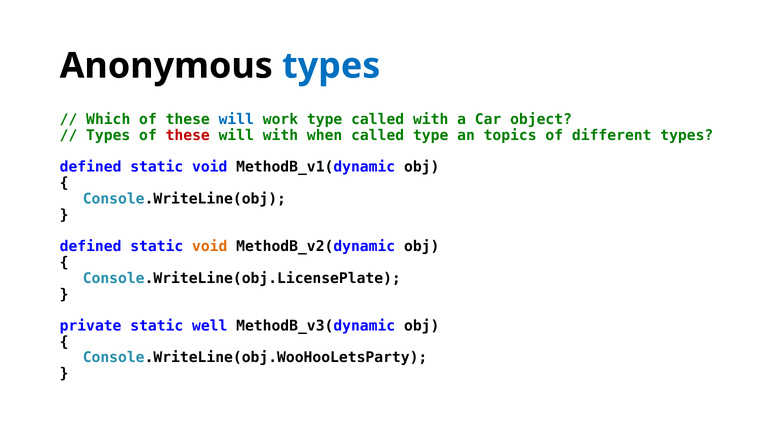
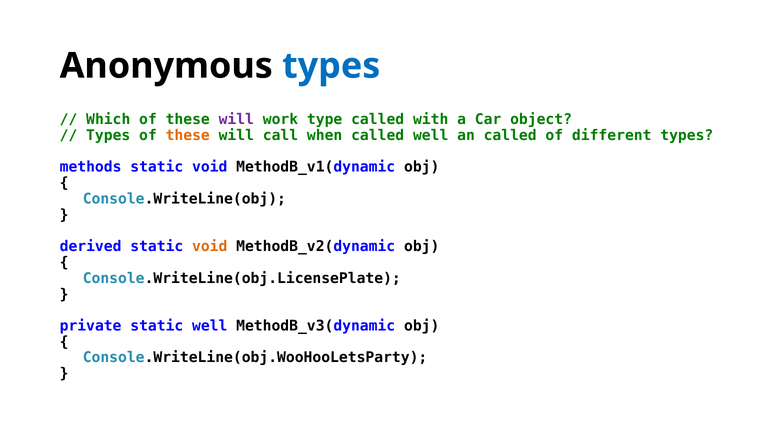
will at (236, 119) colour: blue -> purple
these at (188, 135) colour: red -> orange
will with: with -> call
called type: type -> well
an topics: topics -> called
defined at (91, 167): defined -> methods
defined at (91, 246): defined -> derived
